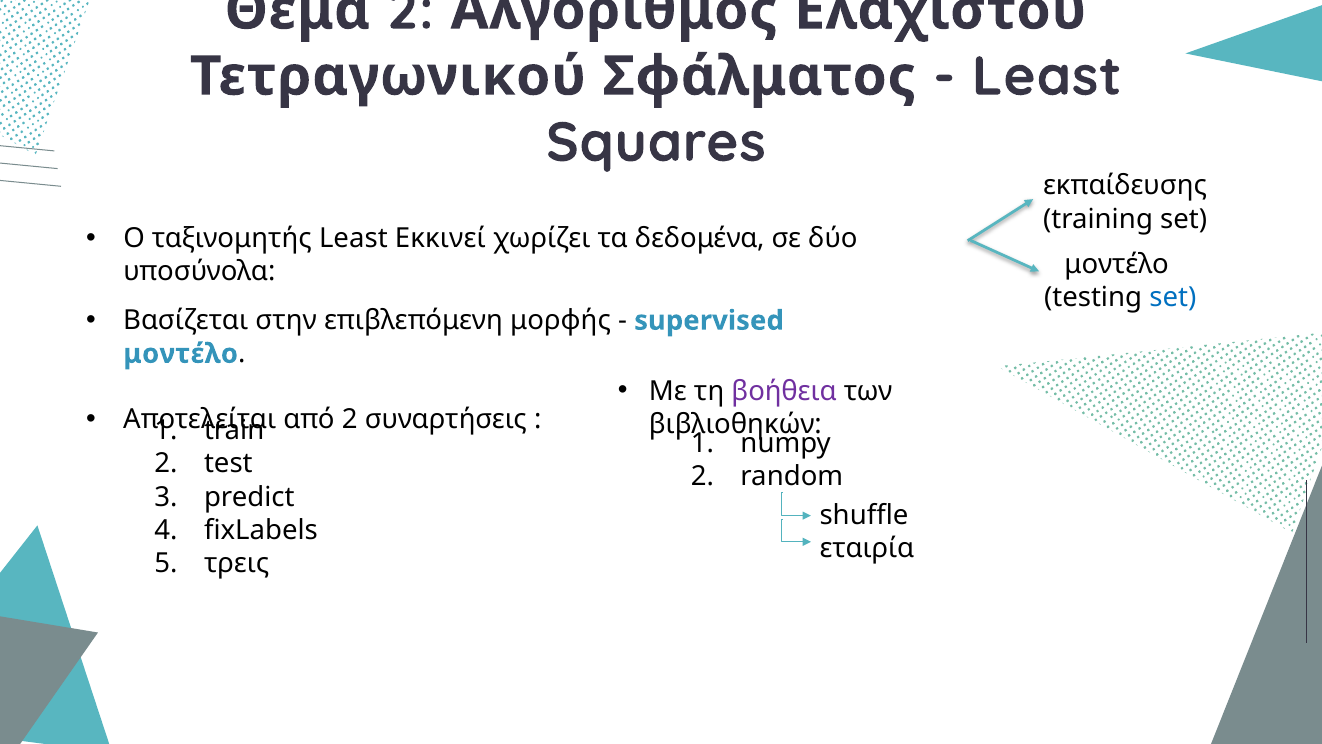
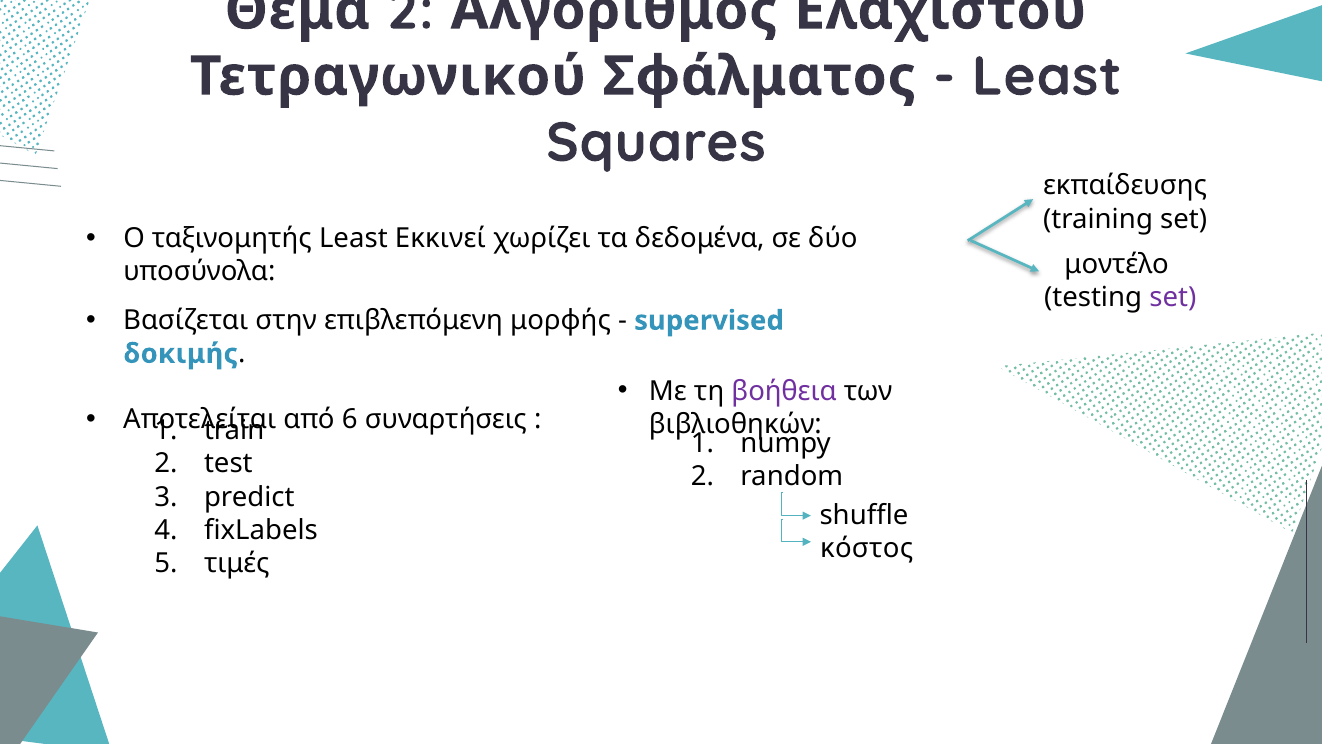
set at (1173, 297) colour: blue -> purple
μοντέλο at (181, 354): μοντέλο -> δοκιμής
από 2: 2 -> 6
εταιρία: εταιρία -> κόστος
τρεις: τρεις -> τιμές
